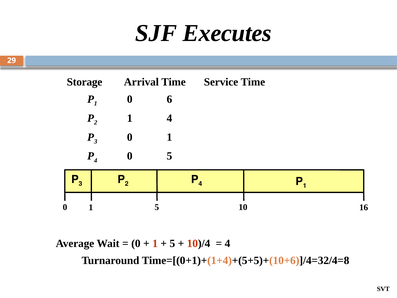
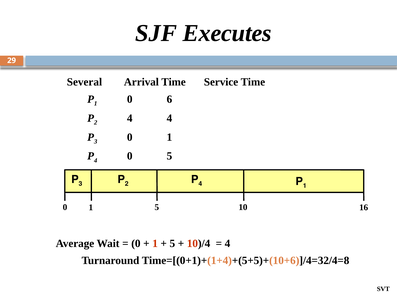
Storage: Storage -> Several
1 at (130, 118): 1 -> 4
